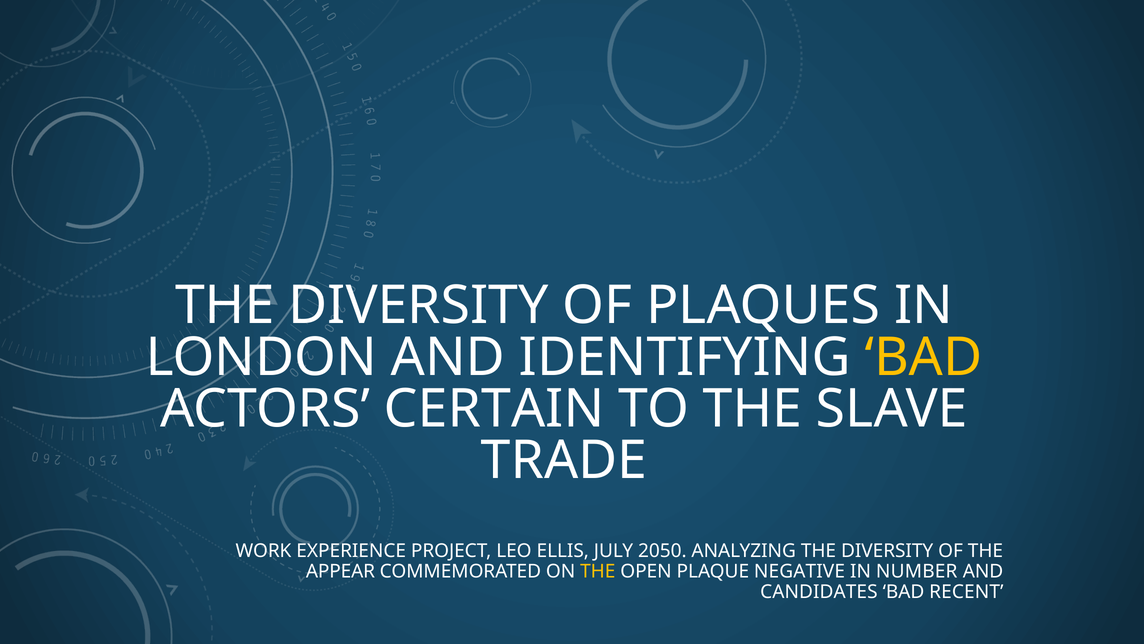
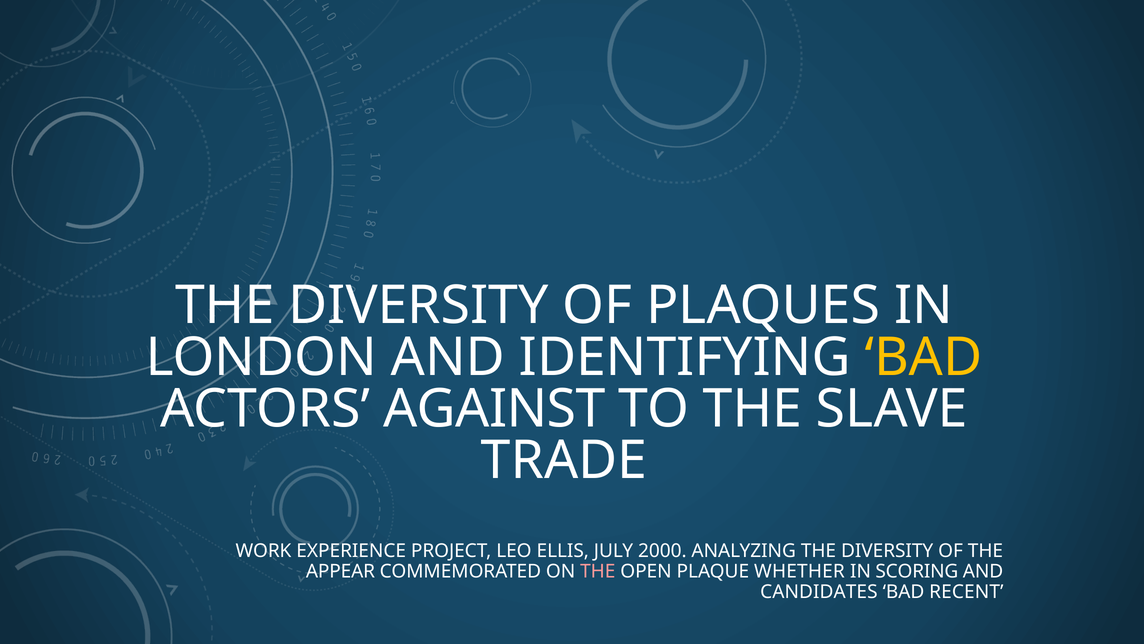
CERTAIN: CERTAIN -> AGAINST
2050: 2050 -> 2000
THE at (598, 571) colour: yellow -> pink
NEGATIVE: NEGATIVE -> WHETHER
NUMBER: NUMBER -> SCORING
